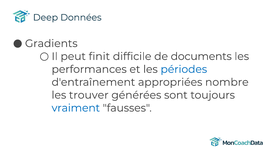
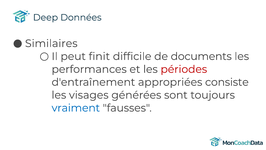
Gradients: Gradients -> Similaires
périodes colour: blue -> red
nombre: nombre -> consiste
trouver: trouver -> visages
